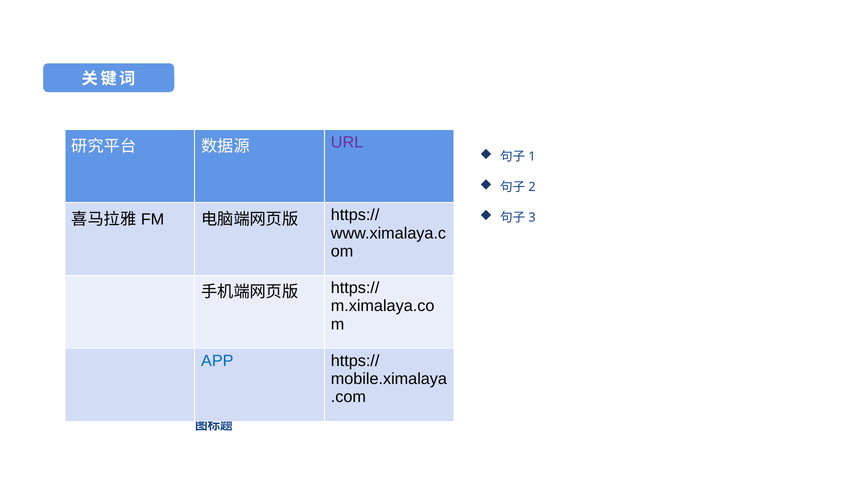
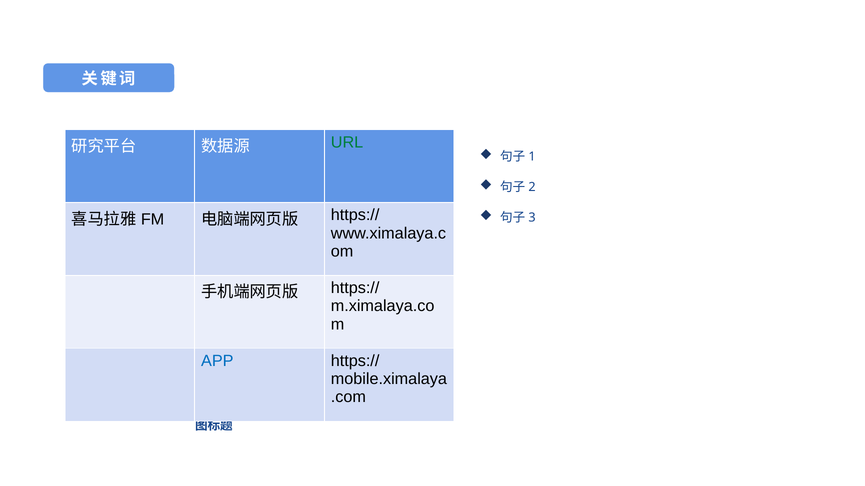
URL colour: purple -> green
